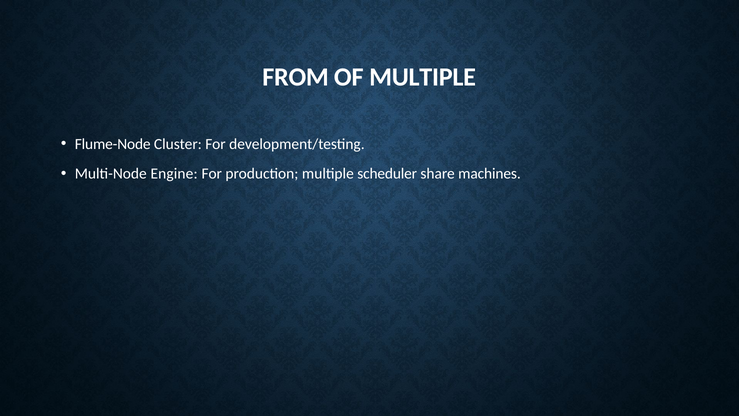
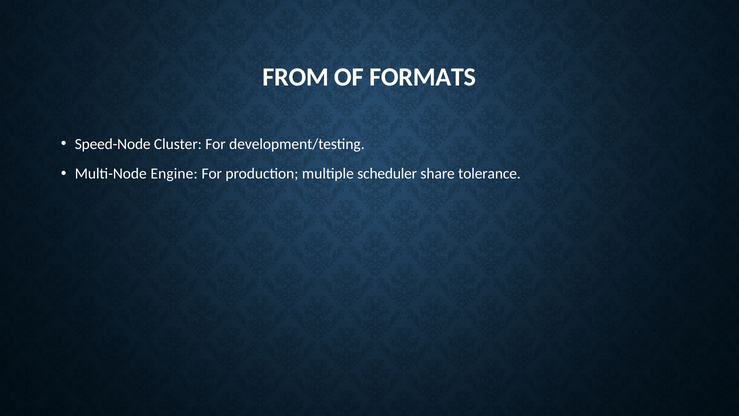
OF MULTIPLE: MULTIPLE -> FORMATS
Flume-Node: Flume-Node -> Speed-Node
machines: machines -> tolerance
